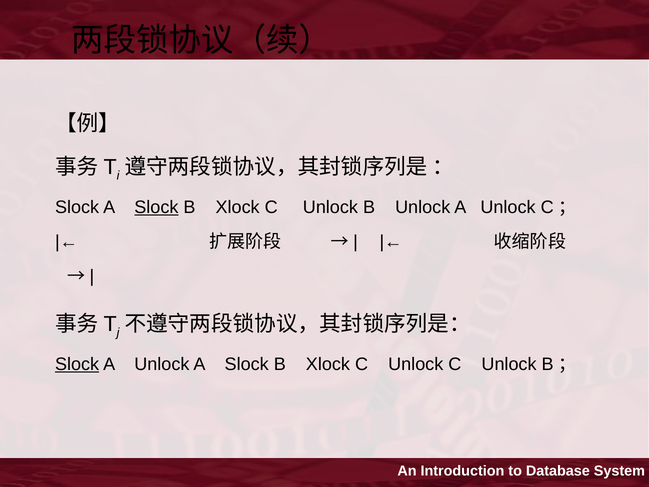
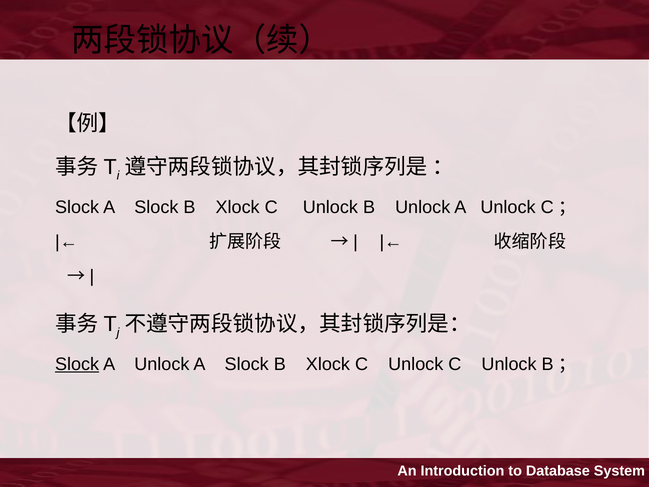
Slock at (156, 207) underline: present -> none
